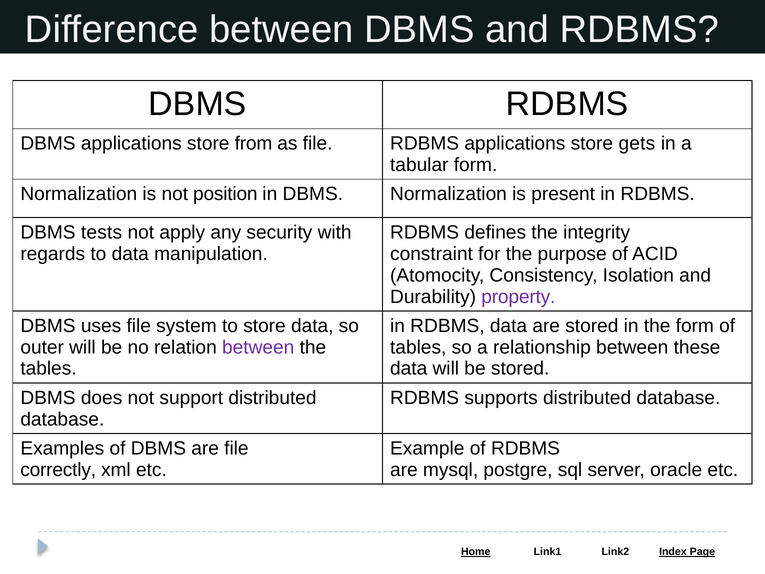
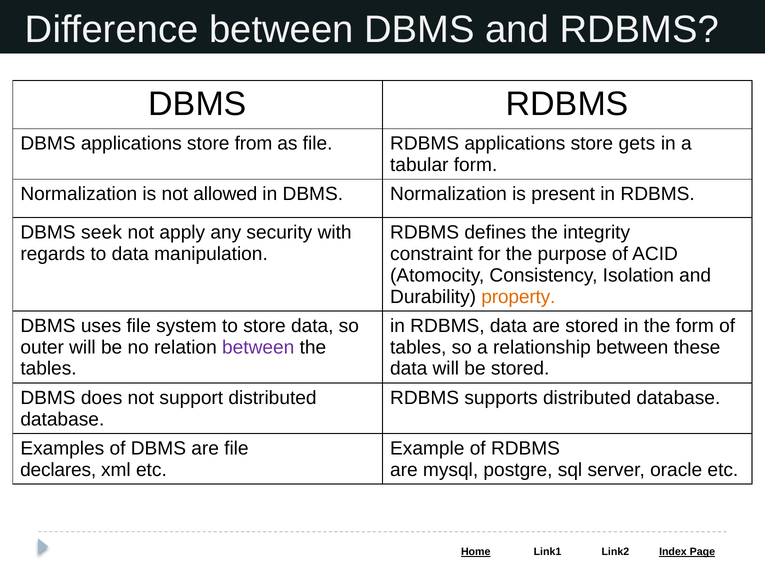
position: position -> allowed
tests: tests -> seek
property colour: purple -> orange
correctly: correctly -> declares
